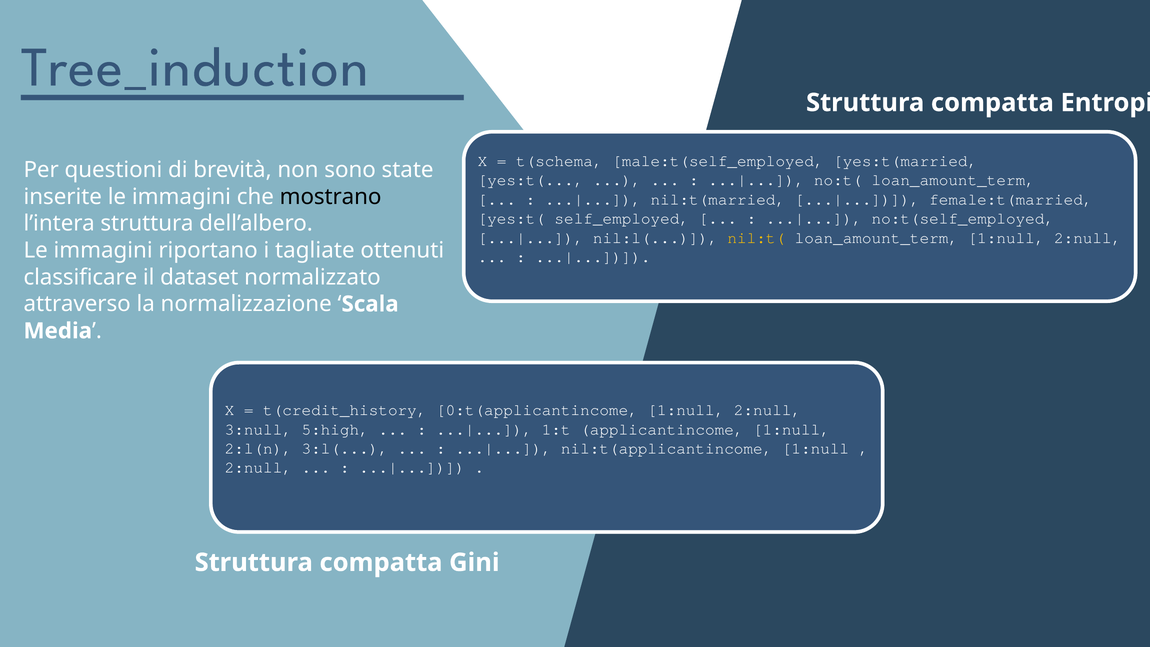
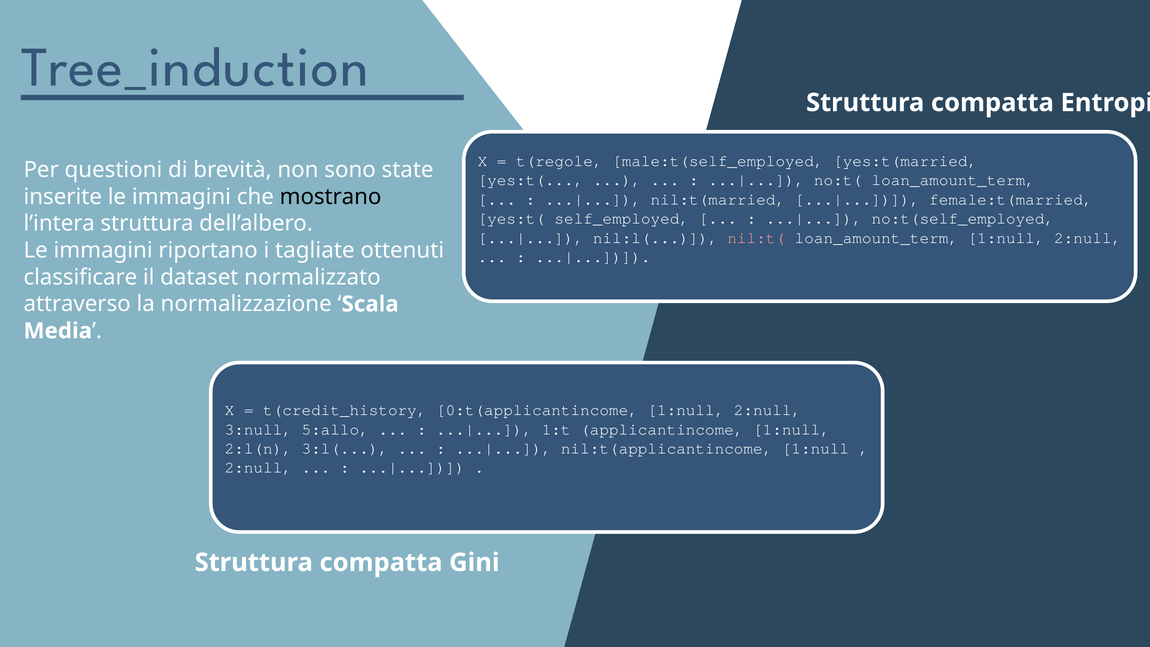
t(schema: t(schema -> t(regole
nil:t( colour: yellow -> pink
5:high: 5:high -> 5:allo
